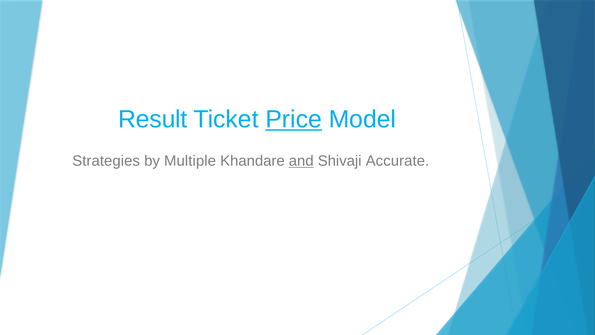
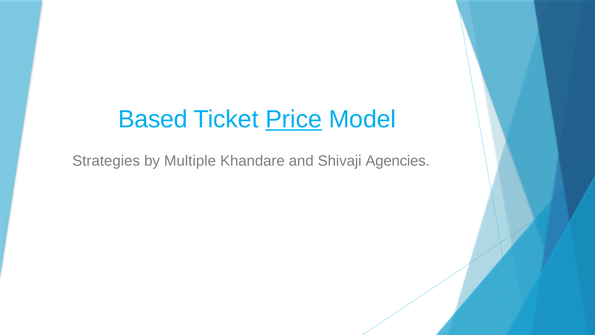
Result: Result -> Based
and underline: present -> none
Accurate: Accurate -> Agencies
